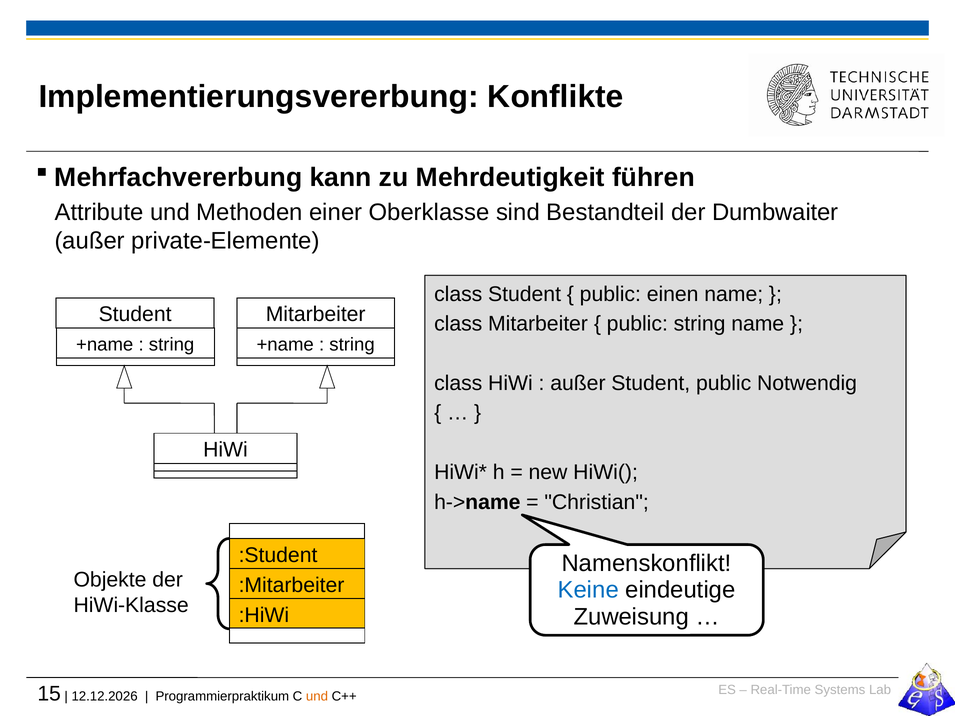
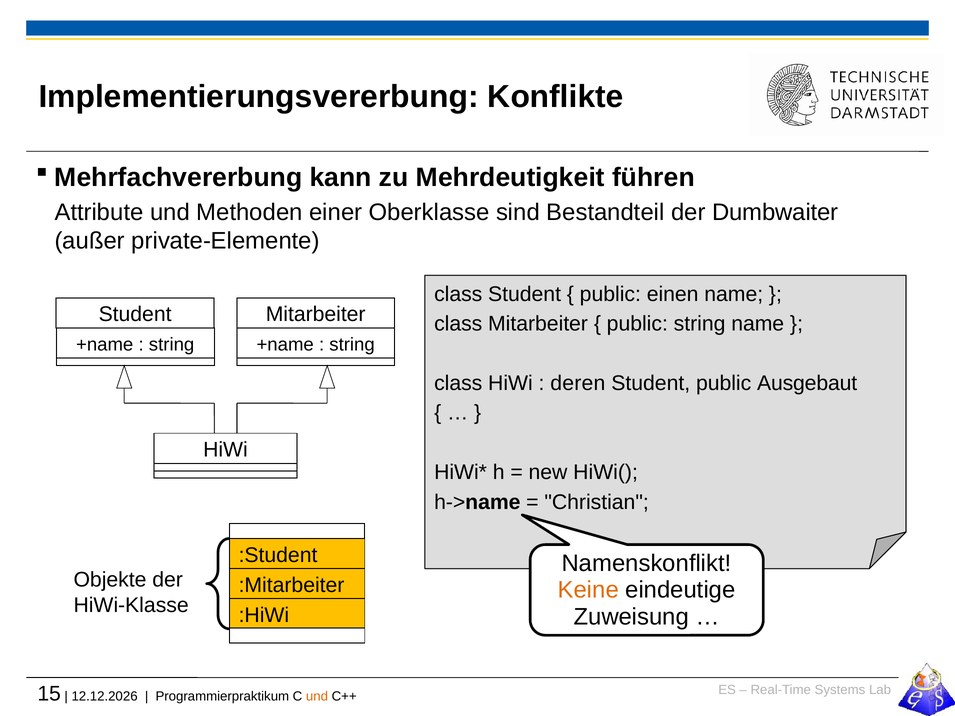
außer at (578, 383): außer -> deren
Notwendig: Notwendig -> Ausgebaut
Keine colour: blue -> orange
